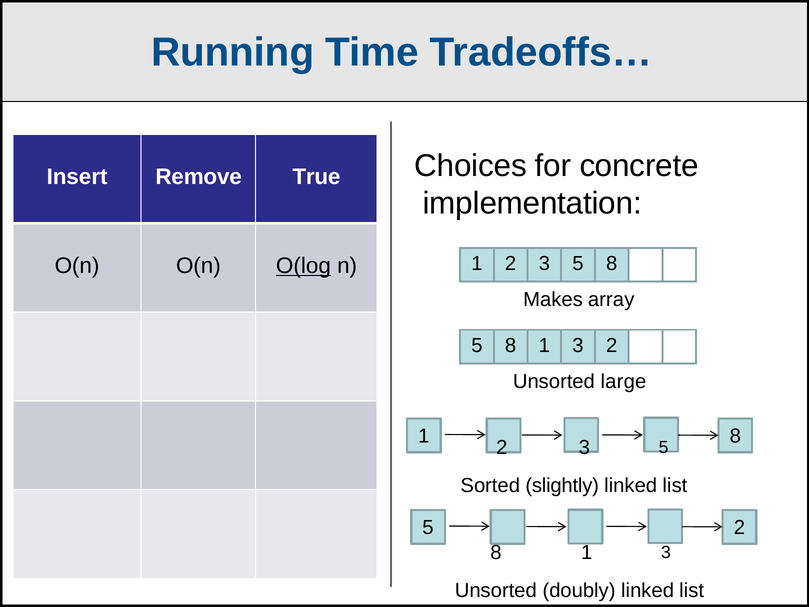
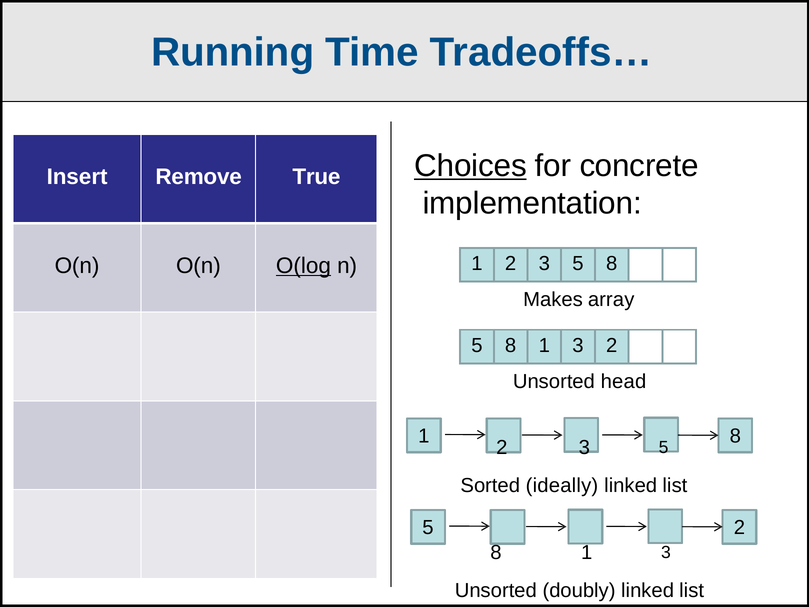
Choices underline: none -> present
large: large -> head
slightly: slightly -> ideally
